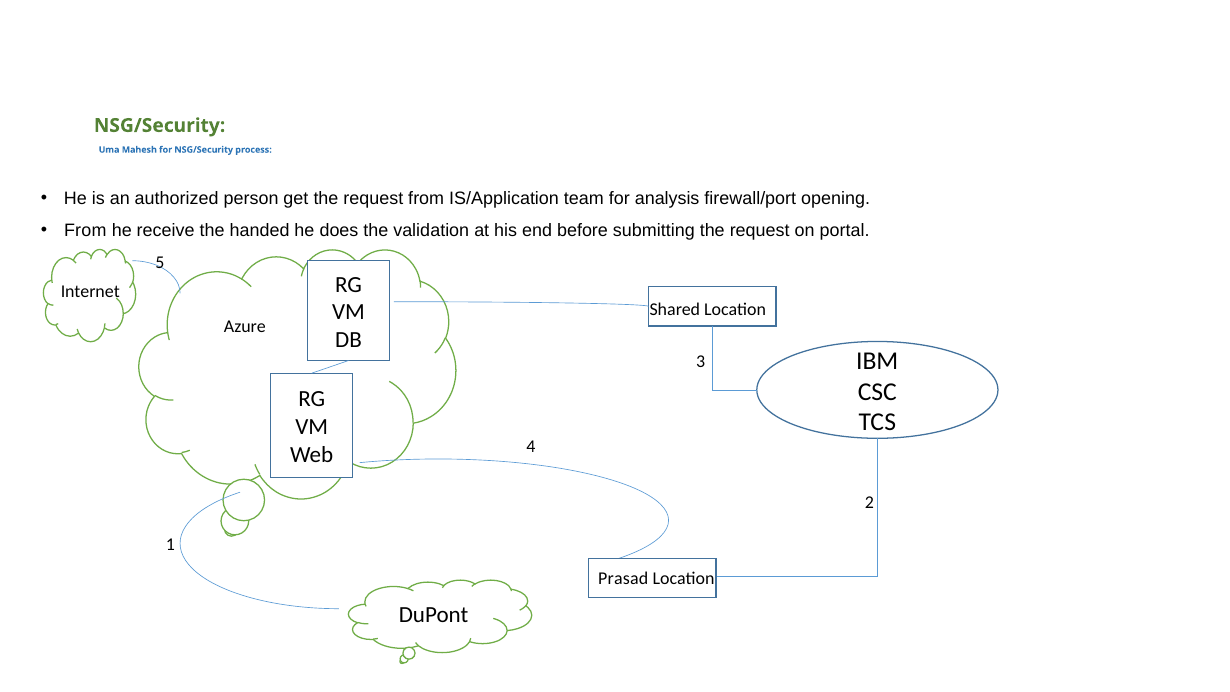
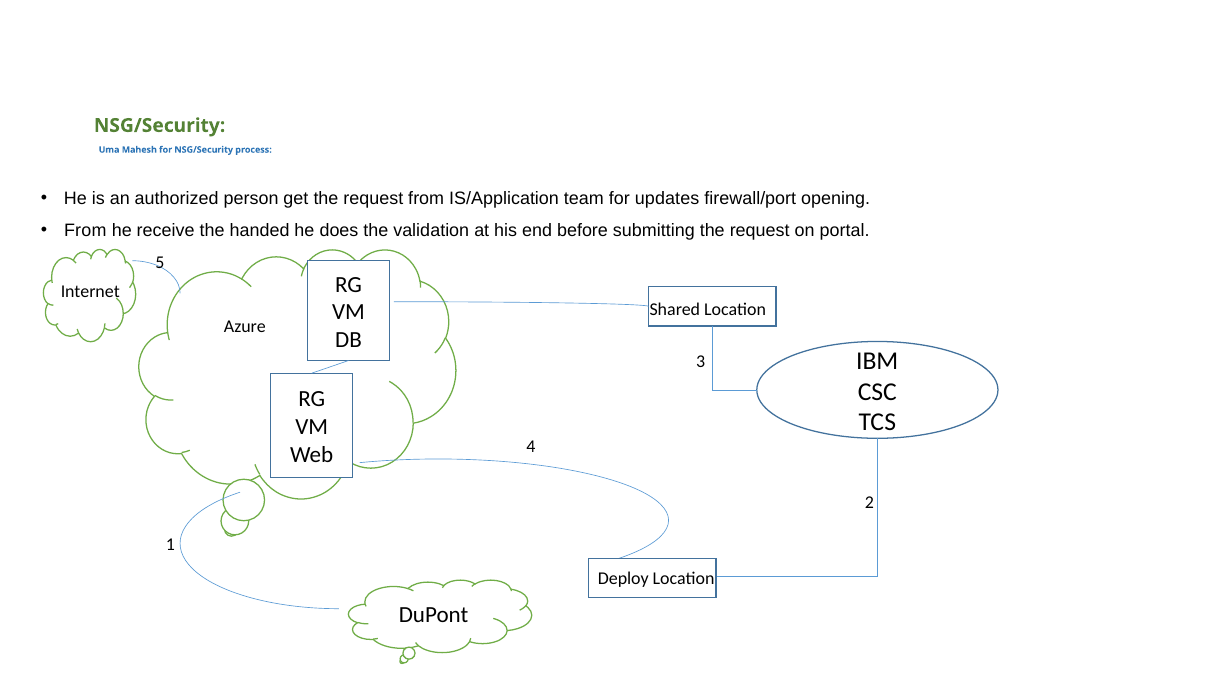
analysis: analysis -> updates
Prasad: Prasad -> Deploy
